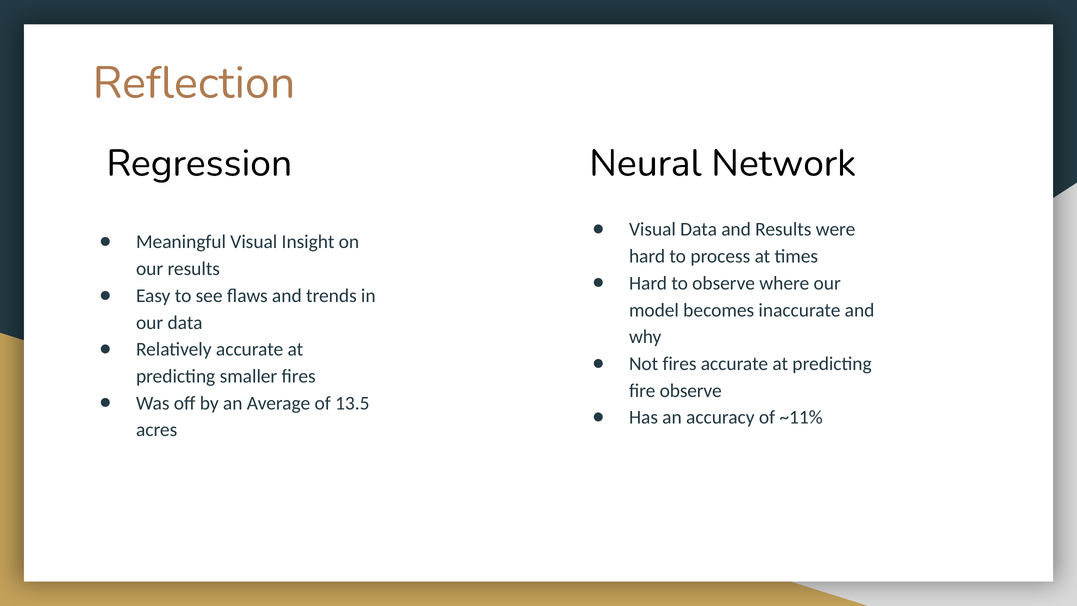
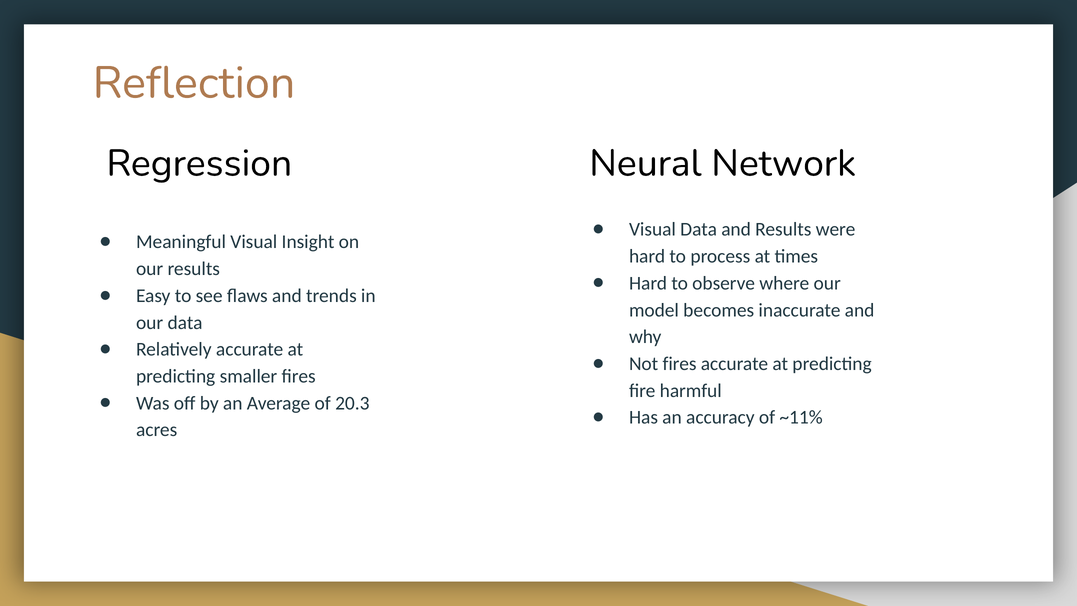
fire observe: observe -> harmful
13.5: 13.5 -> 20.3
